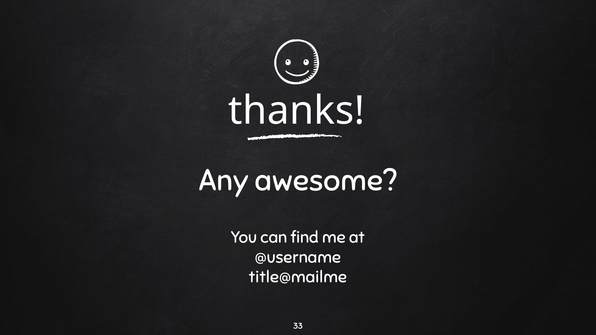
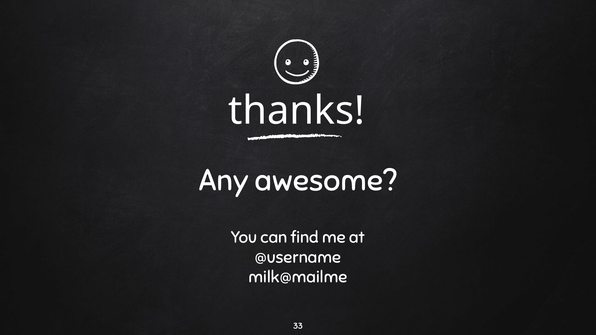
title@mailme: title@mailme -> milk@mailme
